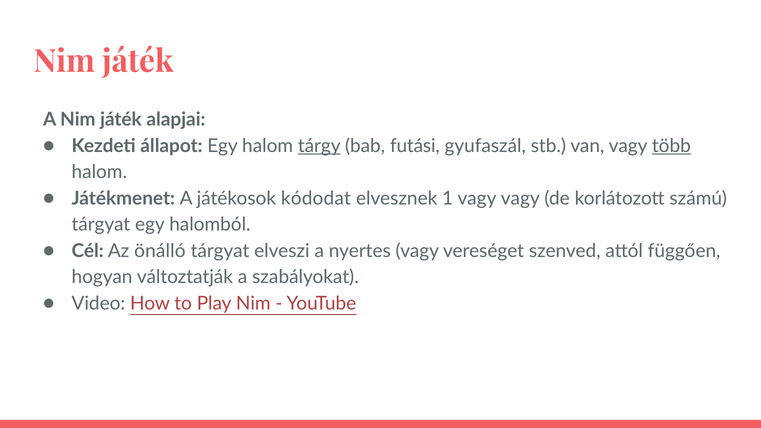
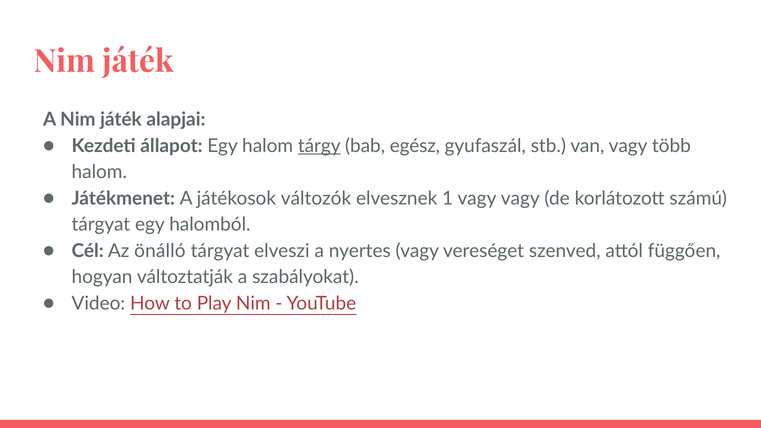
futási: futási -> egész
több underline: present -> none
kódodat: kódodat -> változók
